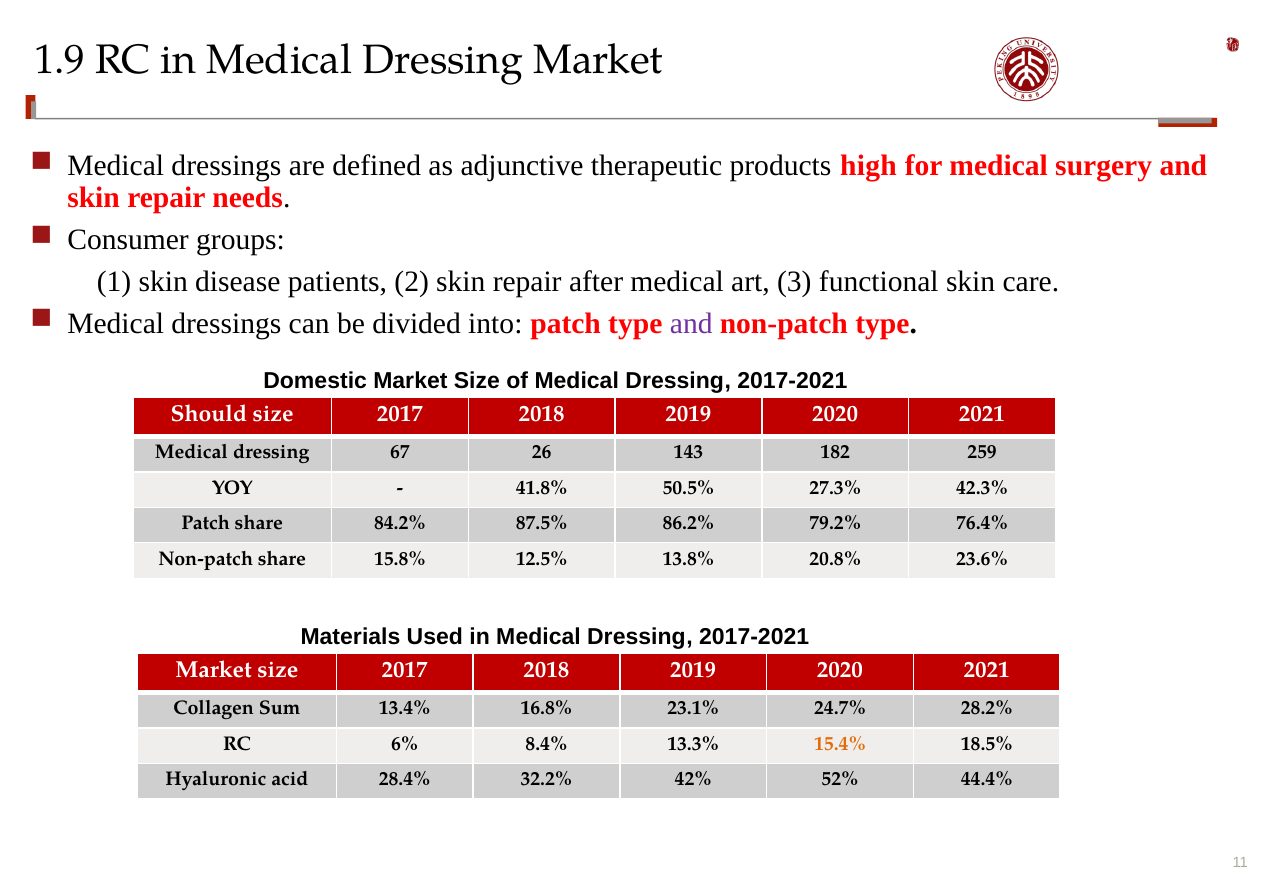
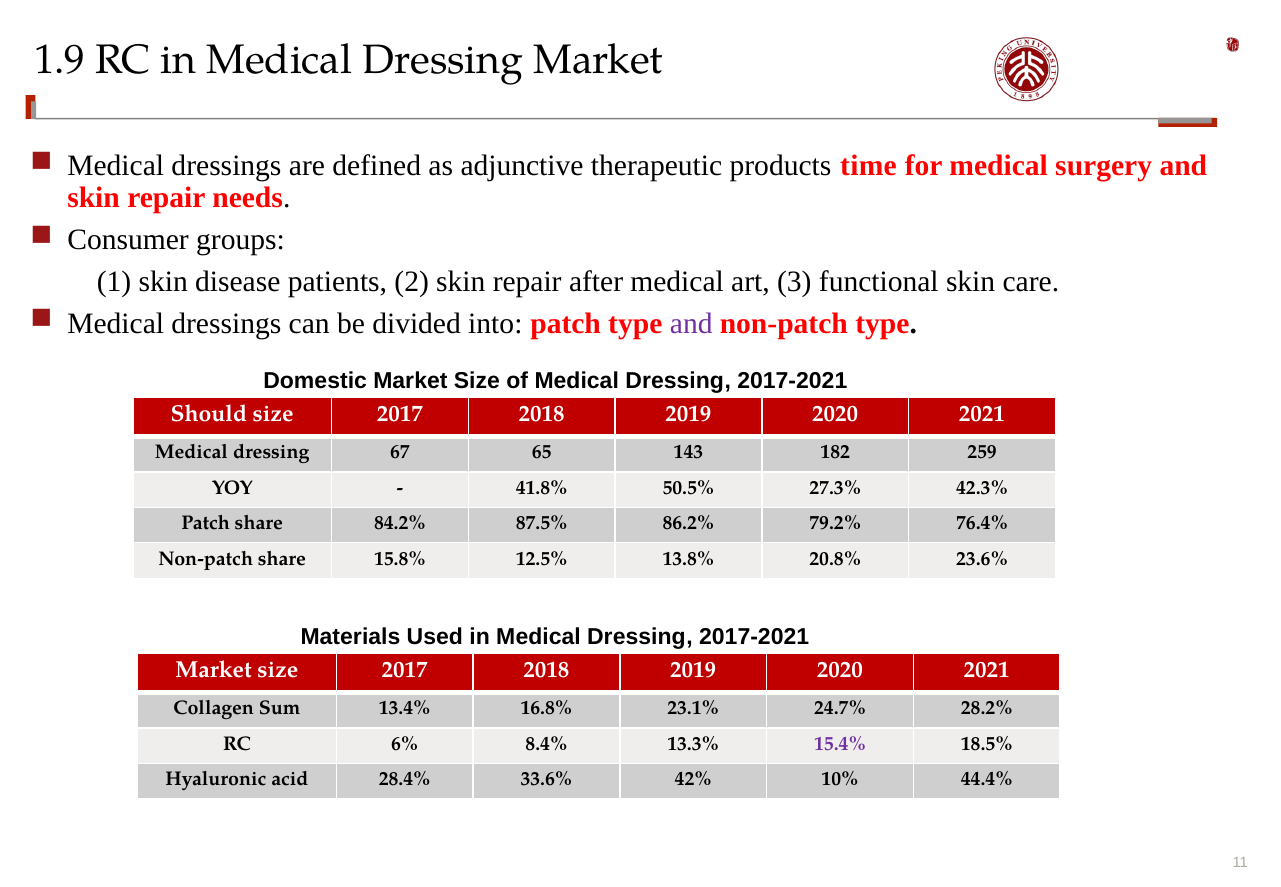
high: high -> time
26: 26 -> 65
15.4% colour: orange -> purple
32.2%: 32.2% -> 33.6%
52%: 52% -> 10%
